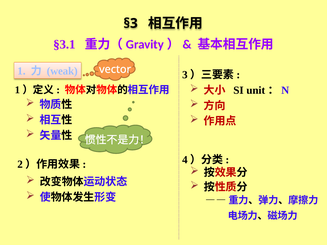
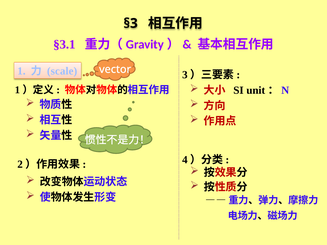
weak: weak -> scale
